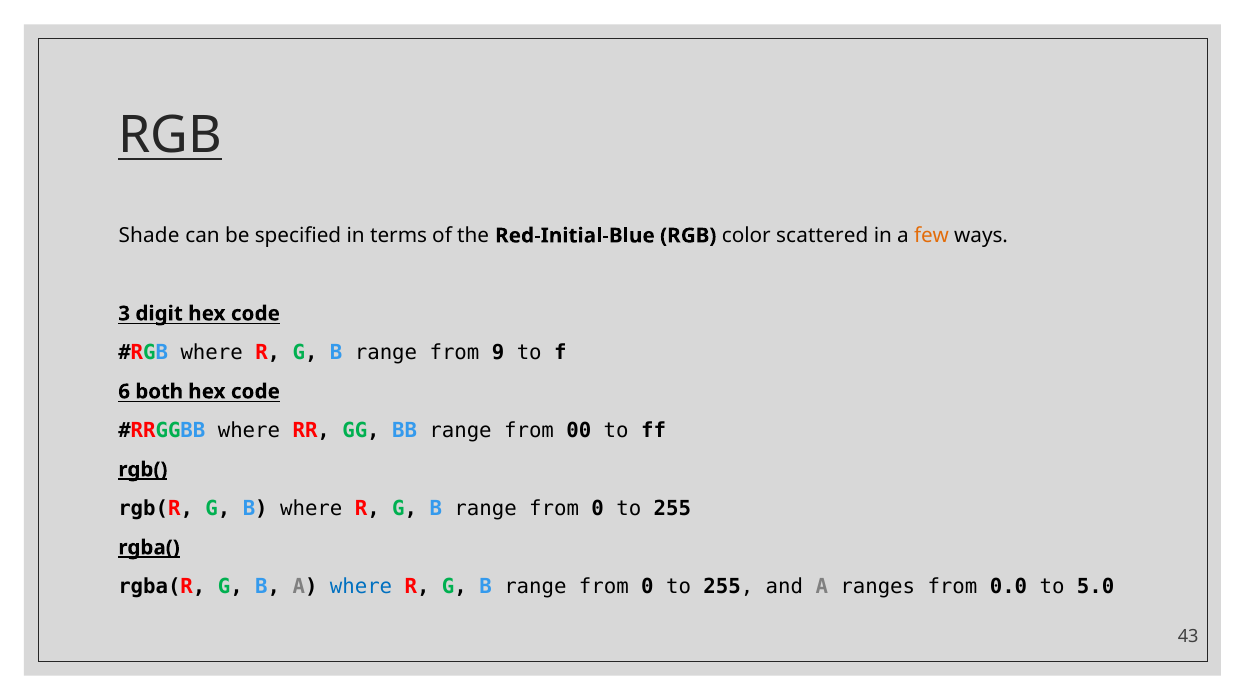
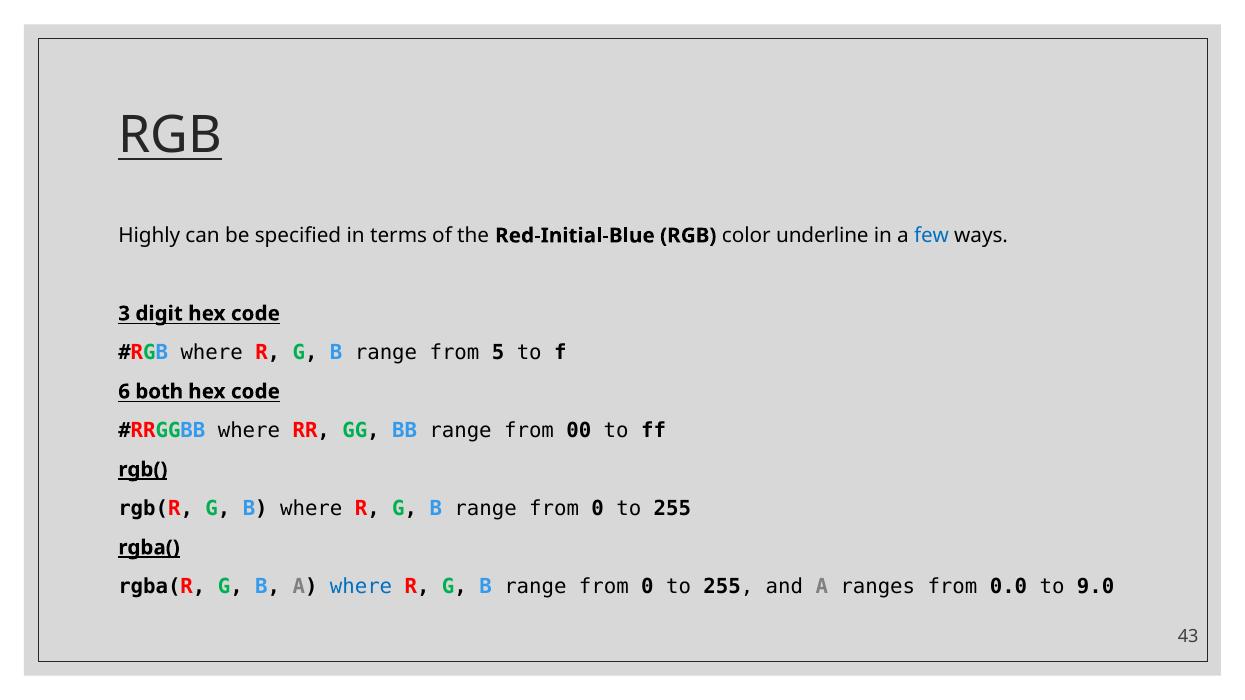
Shade: Shade -> Highly
scattered: scattered -> underline
few colour: orange -> blue
9: 9 -> 5
5.0: 5.0 -> 9.0
